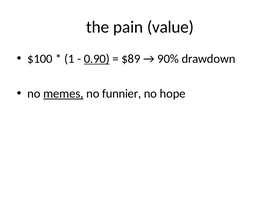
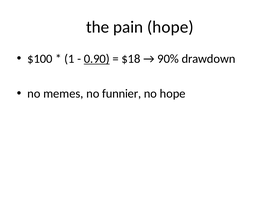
pain value: value -> hope
$89: $89 -> $18
memes underline: present -> none
